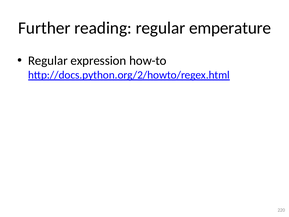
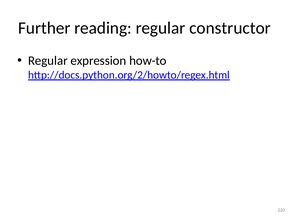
emperature: emperature -> constructor
